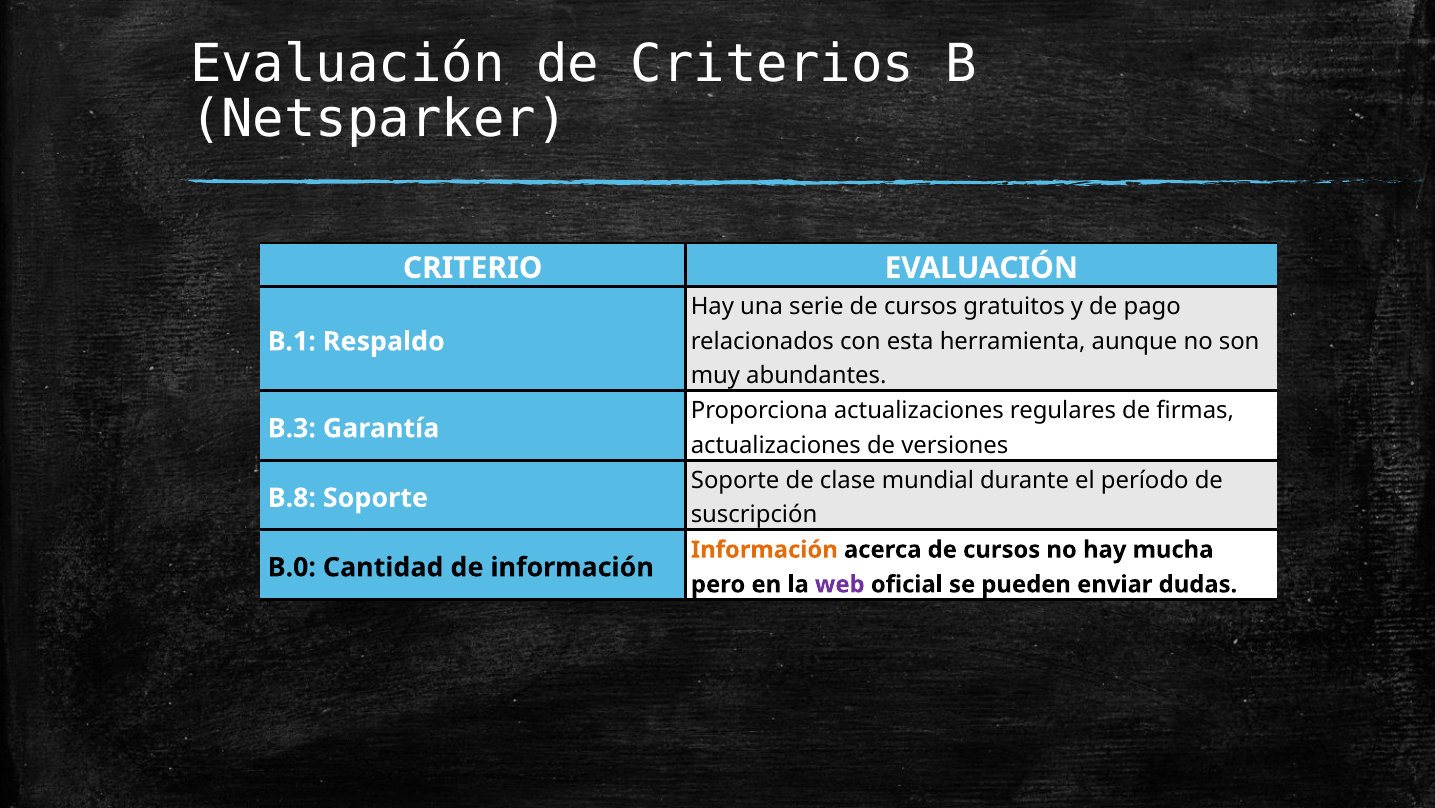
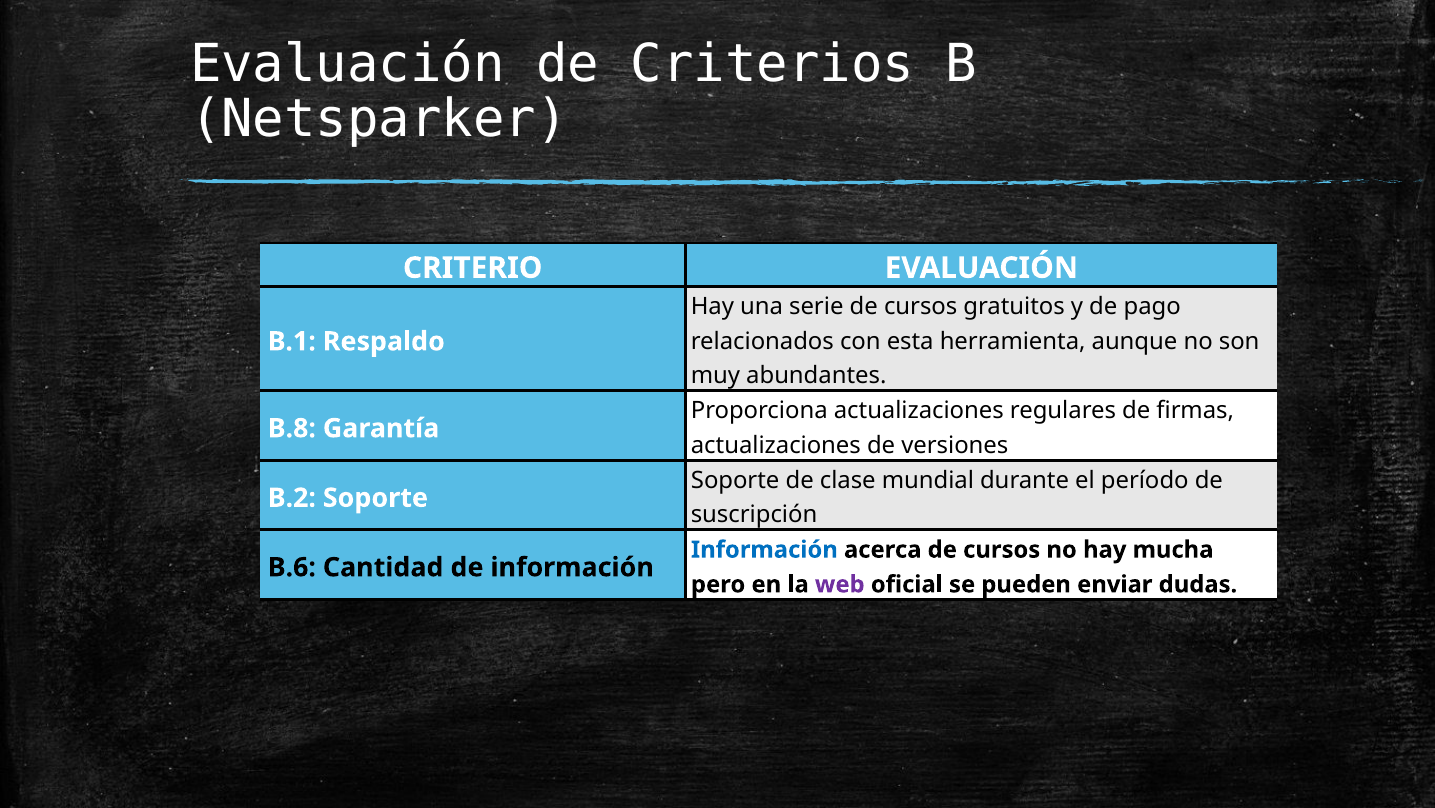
B.3: B.3 -> B.8
B.8: B.8 -> B.2
Información at (764, 549) colour: orange -> blue
B.0: B.0 -> B.6
